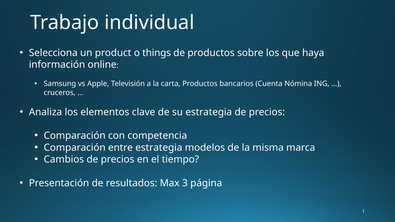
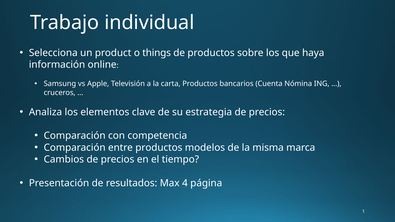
entre estrategia: estrategia -> productos
3: 3 -> 4
